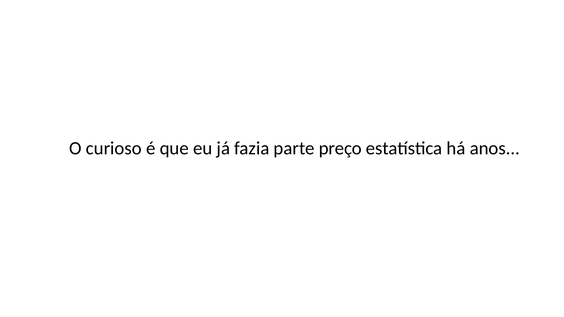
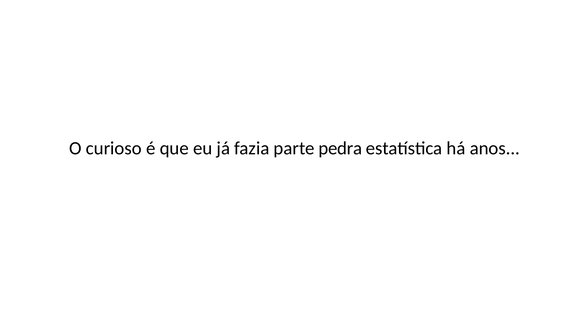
preço: preço -> pedra
